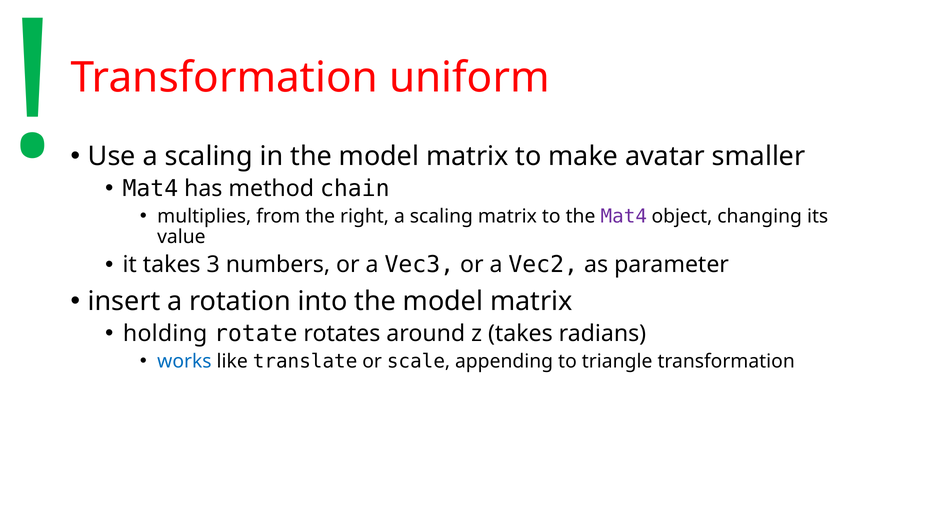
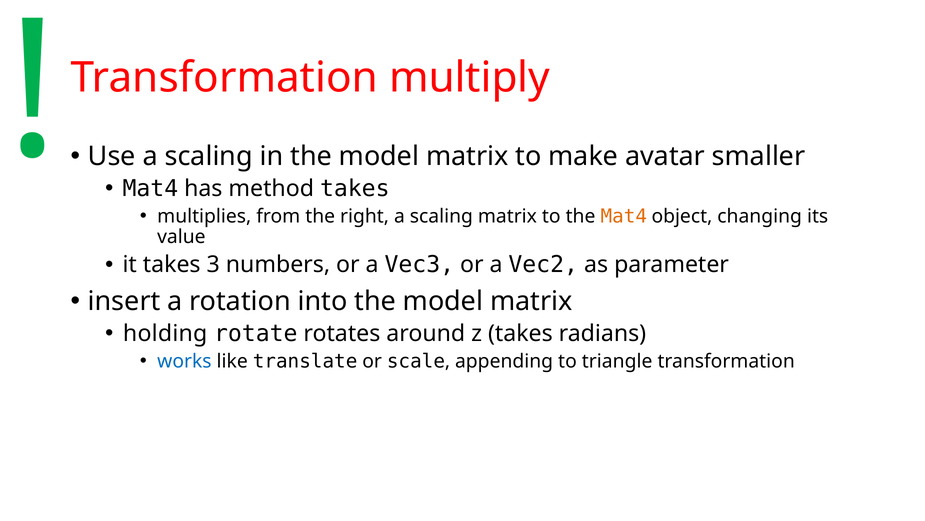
uniform: uniform -> multiply
method chain: chain -> takes
Mat4 at (624, 216) colour: purple -> orange
